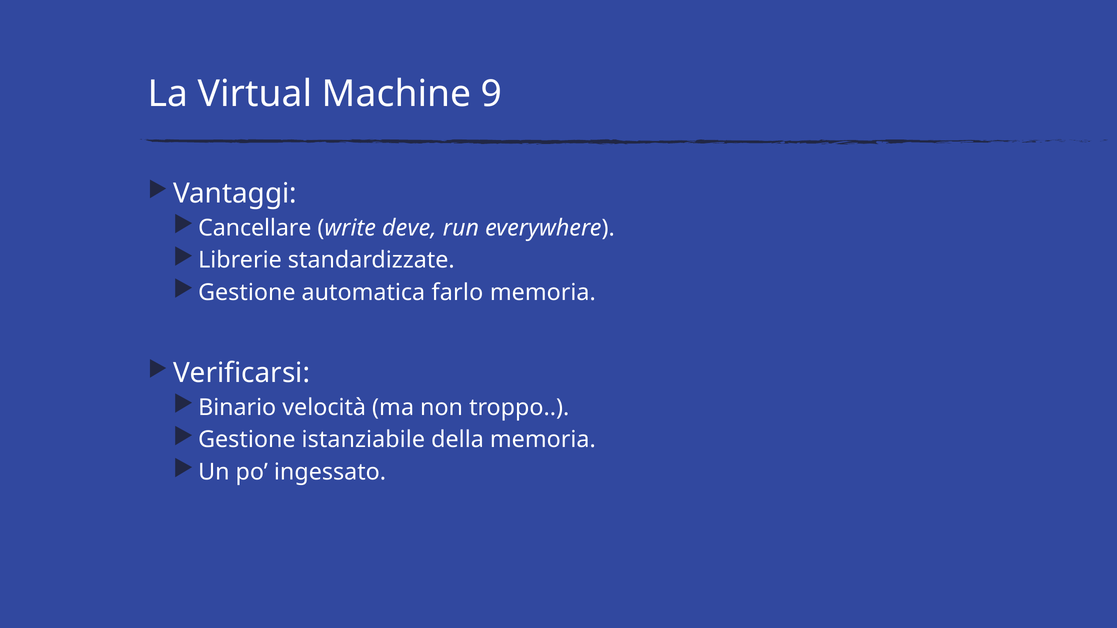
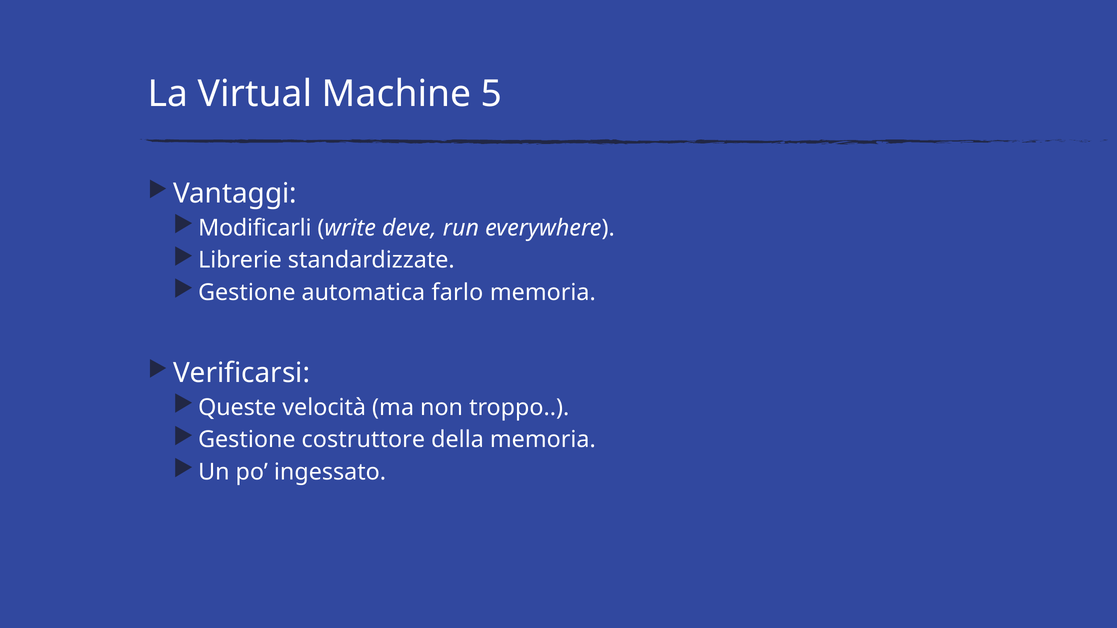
9: 9 -> 5
Cancellare: Cancellare -> Modificarli
Binario: Binario -> Queste
istanziabile: istanziabile -> costruttore
